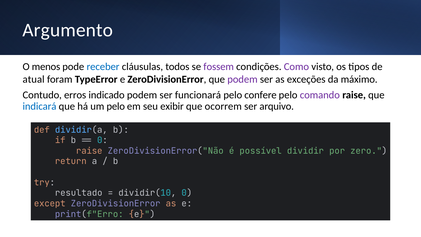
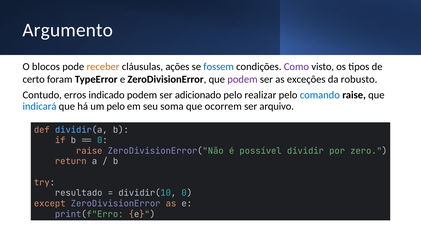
menos: menos -> blocos
receber colour: blue -> orange
todos: todos -> ações
fossem colour: purple -> blue
atual: atual -> certo
máximo: máximo -> robusto
funcionará: funcionará -> adicionado
confere: confere -> realizar
comando colour: purple -> blue
exibir: exibir -> soma
